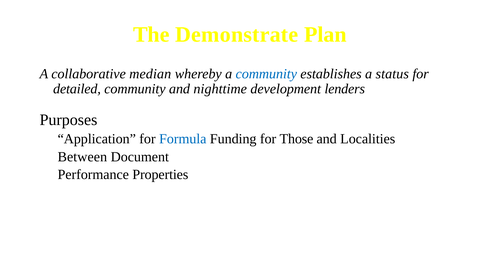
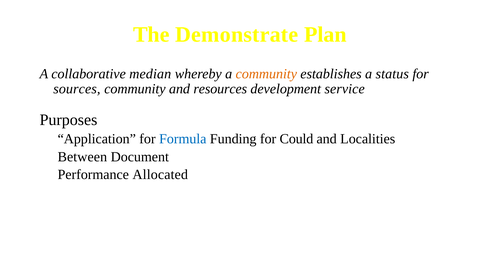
community at (266, 74) colour: blue -> orange
detailed: detailed -> sources
nighttime: nighttime -> resources
lenders: lenders -> service
Those: Those -> Could
Properties: Properties -> Allocated
